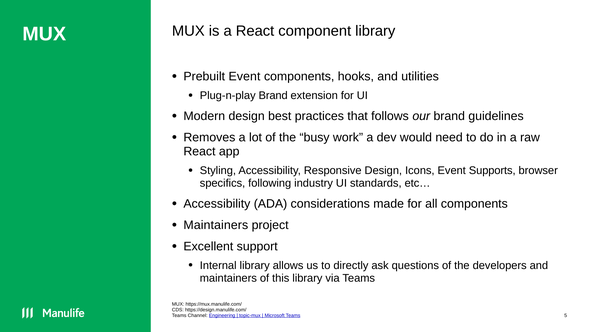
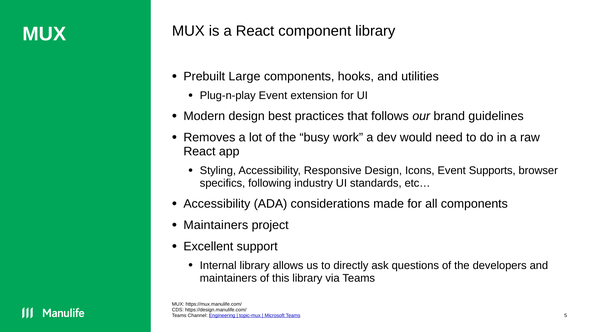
Prebuilt Event: Event -> Large
Plug-n-play Brand: Brand -> Event
